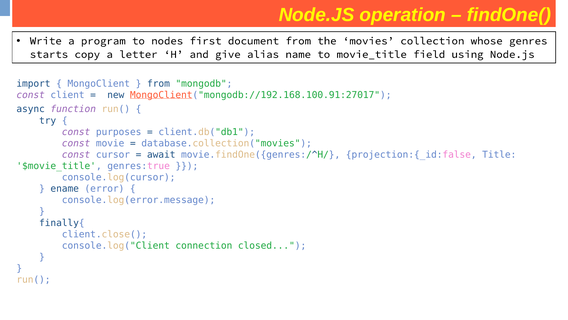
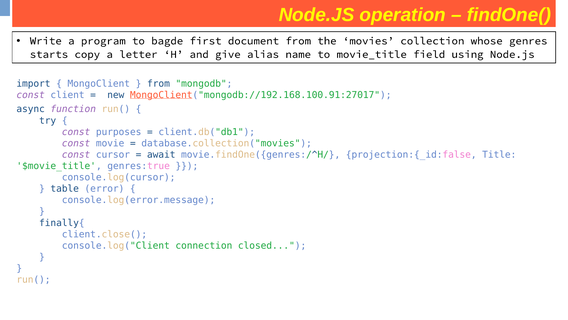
nodes: nodes -> bagde
ename: ename -> table
